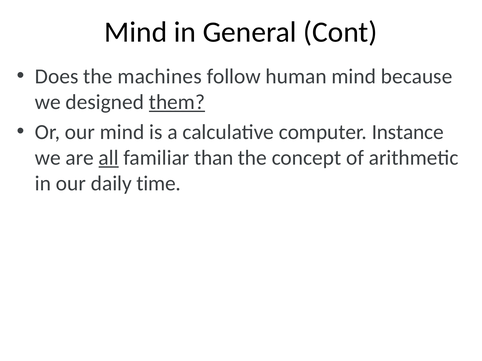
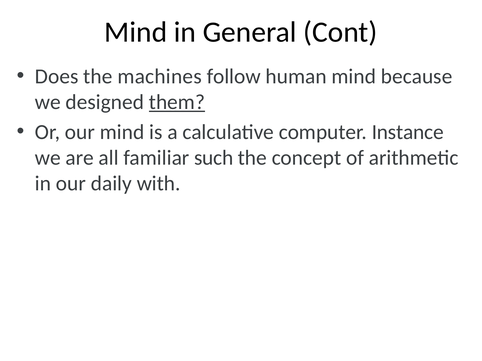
all underline: present -> none
than: than -> such
time: time -> with
